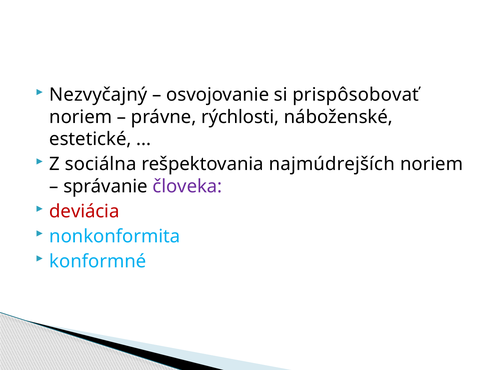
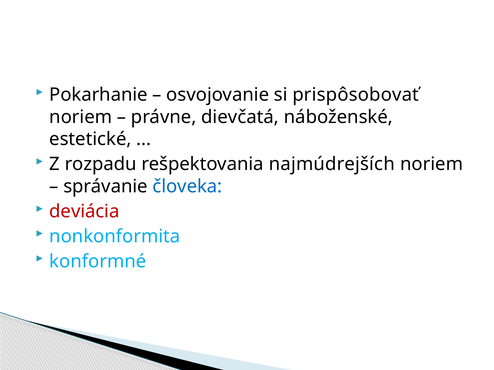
Nezvyčajný: Nezvyčajný -> Pokarhanie
rýchlosti: rýchlosti -> dievčatá
sociálna: sociálna -> rozpadu
človeka colour: purple -> blue
